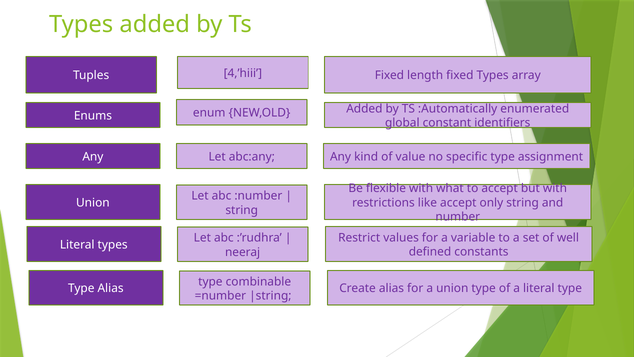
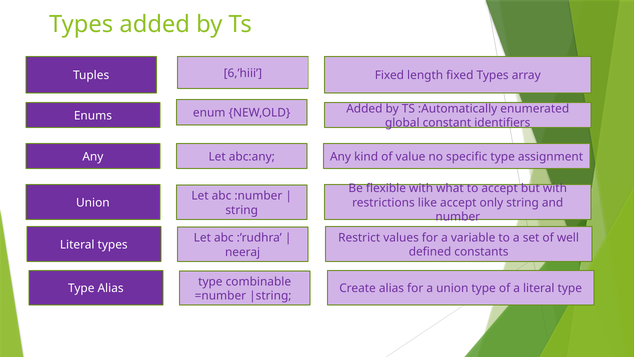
4,’hiii: 4,’hiii -> 6,’hiii
